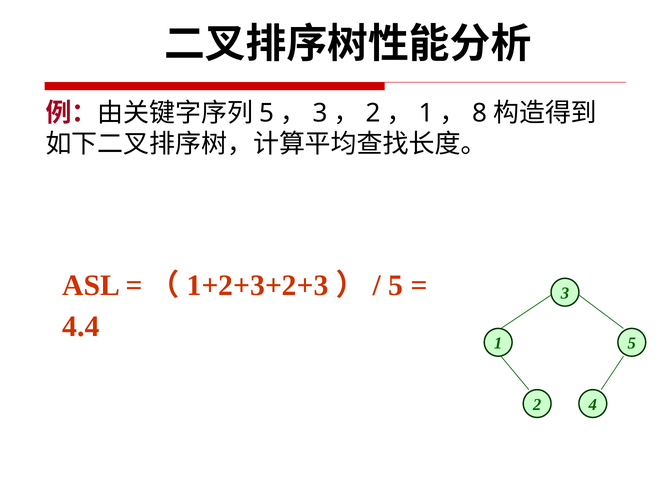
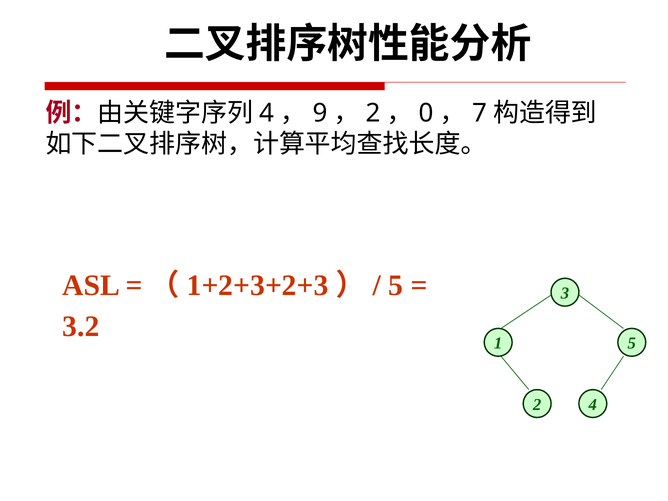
5 at (267, 113): 5 -> 4
3 at (320, 113): 3 -> 9
1 at (426, 113): 1 -> 0
8: 8 -> 7
4.4: 4.4 -> 3.2
